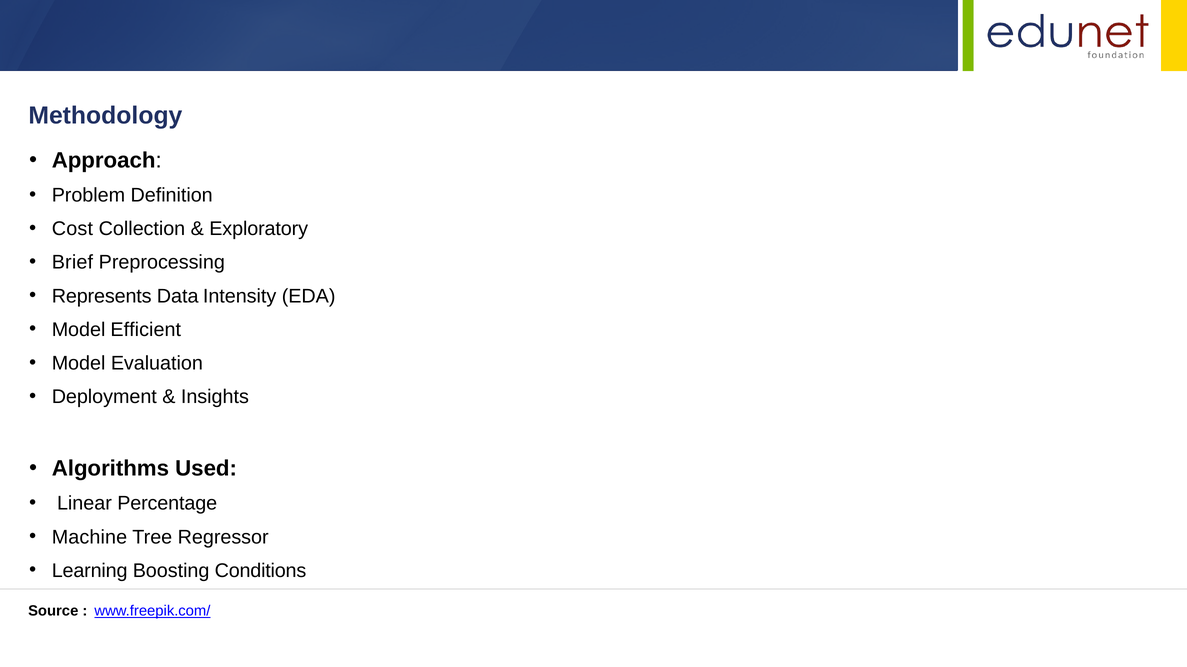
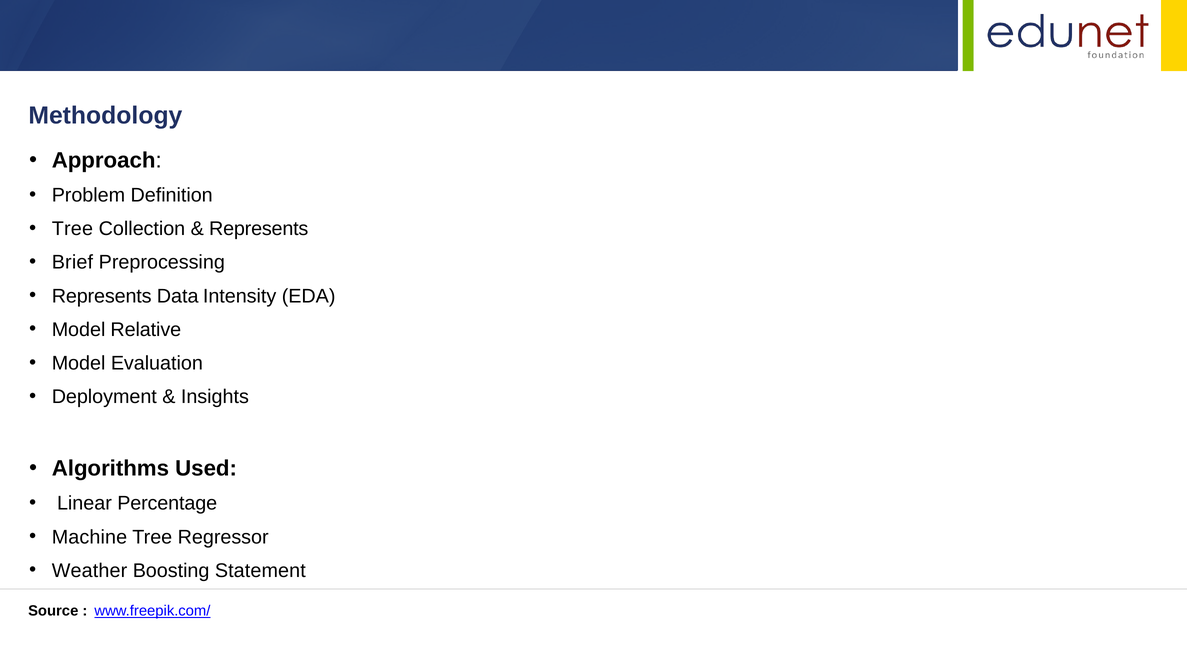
Cost at (72, 229): Cost -> Tree
Exploratory at (259, 229): Exploratory -> Represents
Efficient: Efficient -> Relative
Learning: Learning -> Weather
Conditions: Conditions -> Statement
